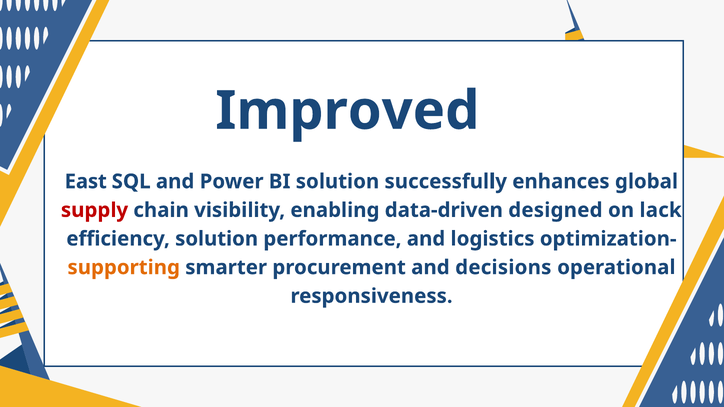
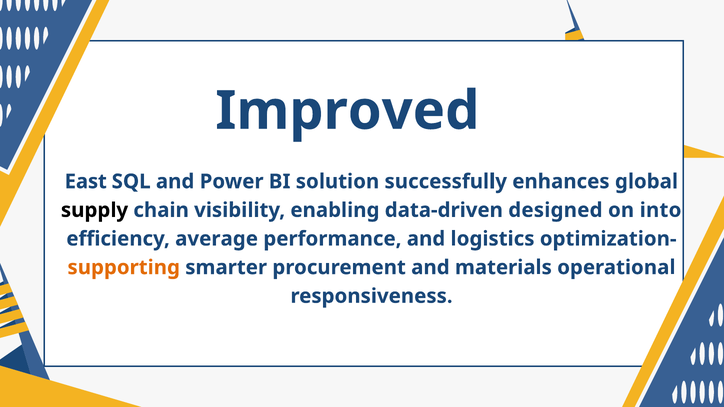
supply colour: red -> black
lack: lack -> into
efficiency solution: solution -> average
decisions: decisions -> materials
